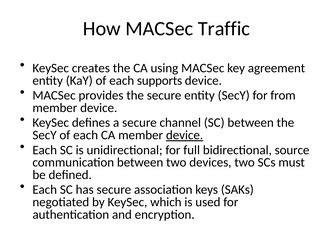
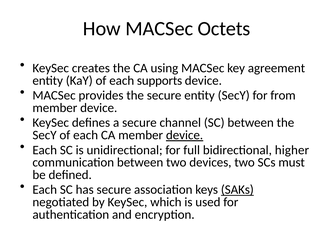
Traffic: Traffic -> Octets
source: source -> higher
SAKs underline: none -> present
